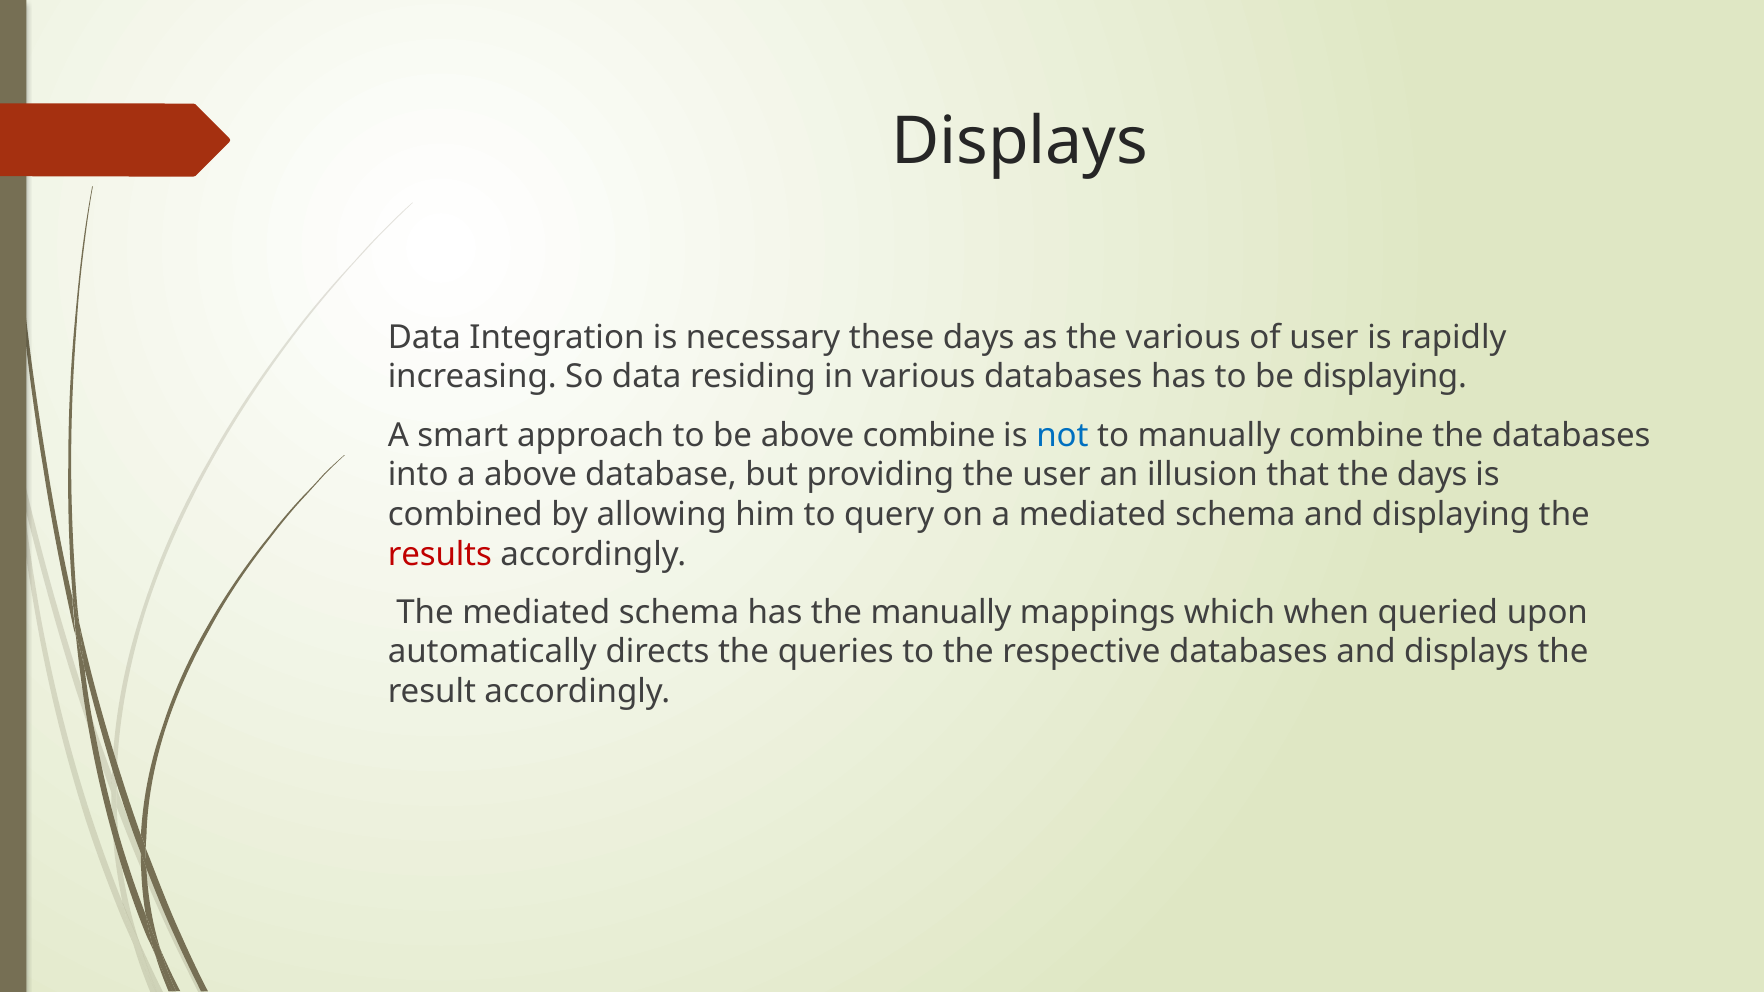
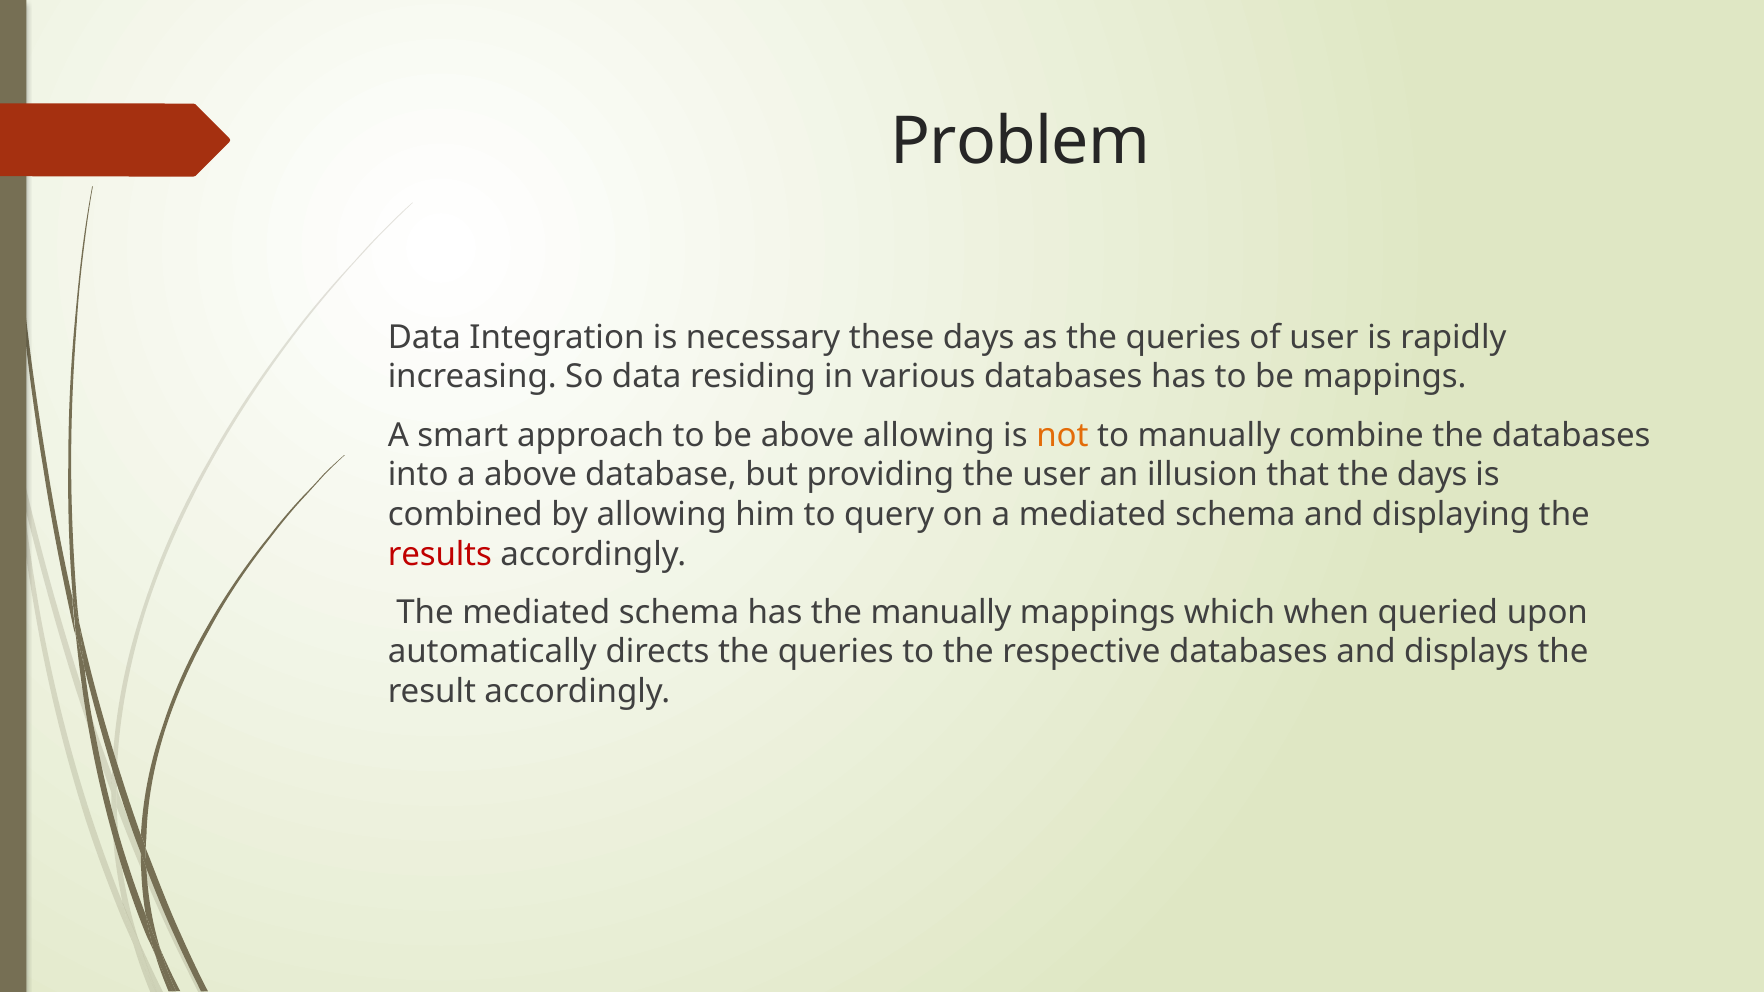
Displays at (1020, 141): Displays -> Problem
as the various: various -> queries
be displaying: displaying -> mappings
above combine: combine -> allowing
not colour: blue -> orange
